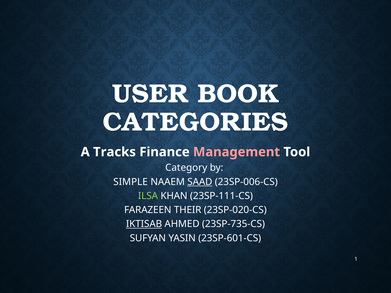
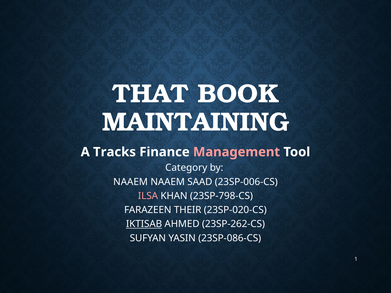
USER: USER -> THAT
CATEGORIES: CATEGORIES -> MAINTAINING
SIMPLE at (131, 182): SIMPLE -> NAAEM
SAAD underline: present -> none
ILSA colour: light green -> pink
23SP-111-CS: 23SP-111-CS -> 23SP-798-CS
23SP-735-CS: 23SP-735-CS -> 23SP-262-CS
23SP-601-CS: 23SP-601-CS -> 23SP-086-CS
